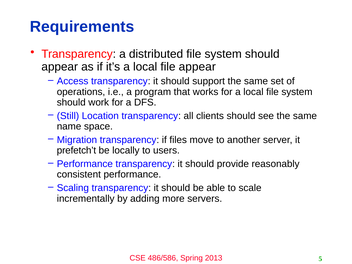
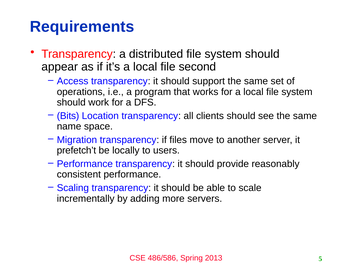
file appear: appear -> second
Still: Still -> Bits
